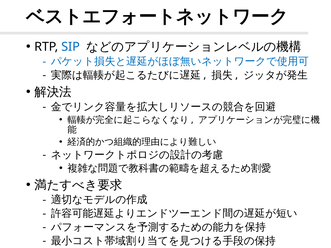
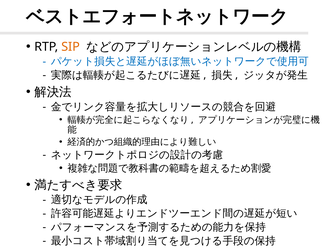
SIP colour: blue -> orange
